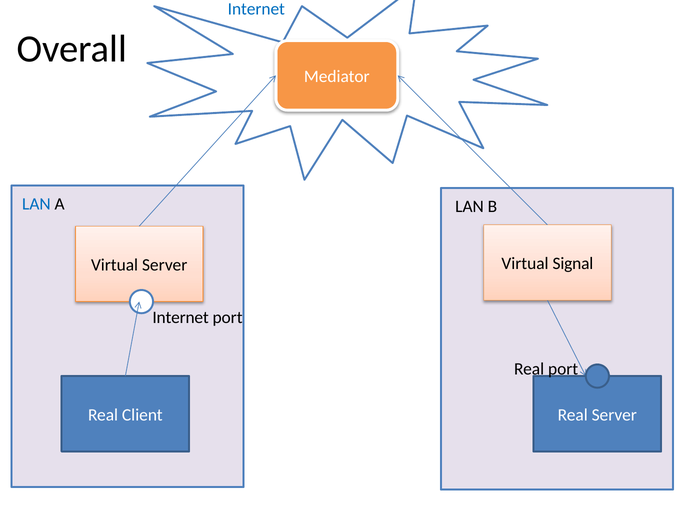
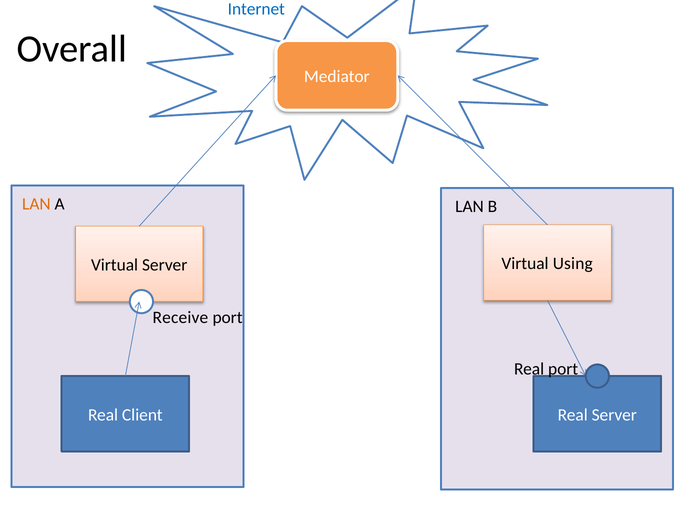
LAN at (36, 204) colour: blue -> orange
Signal: Signal -> Using
Internet at (181, 318): Internet -> Receive
